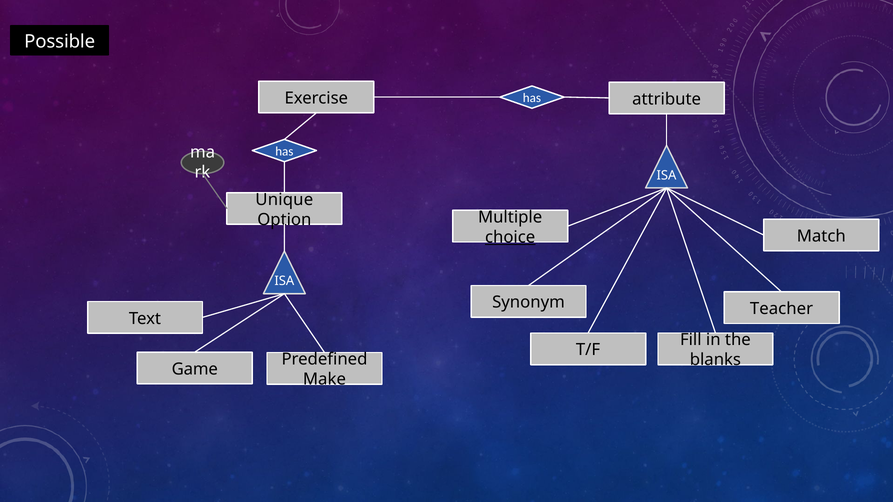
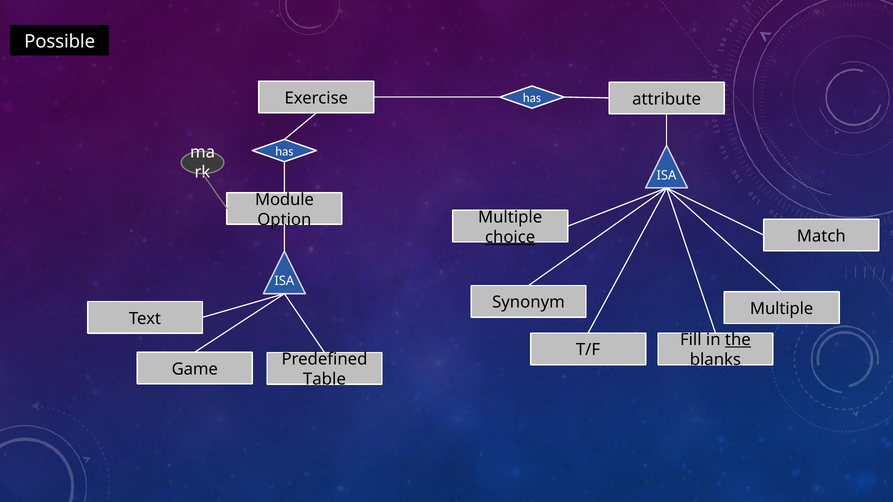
Unique: Unique -> Module
Teacher at (782, 309): Teacher -> Multiple
the underline: none -> present
Make: Make -> Table
